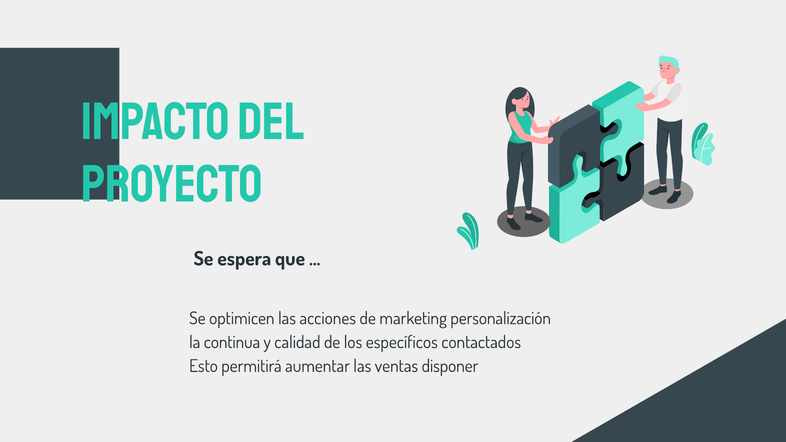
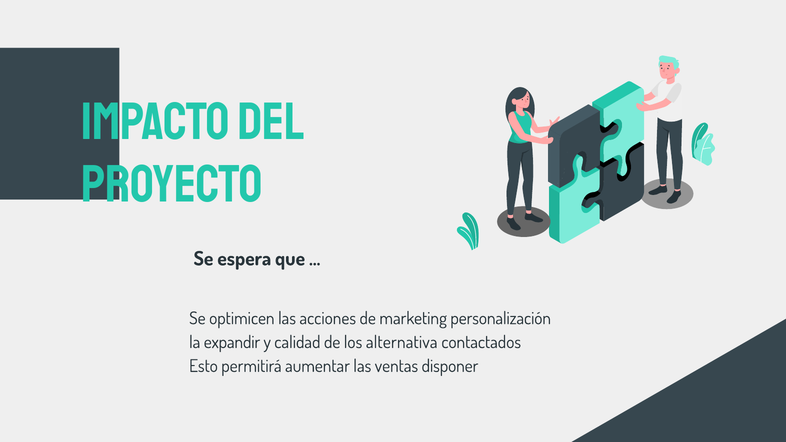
continua: continua -> expandir
específicos: específicos -> alternativa
